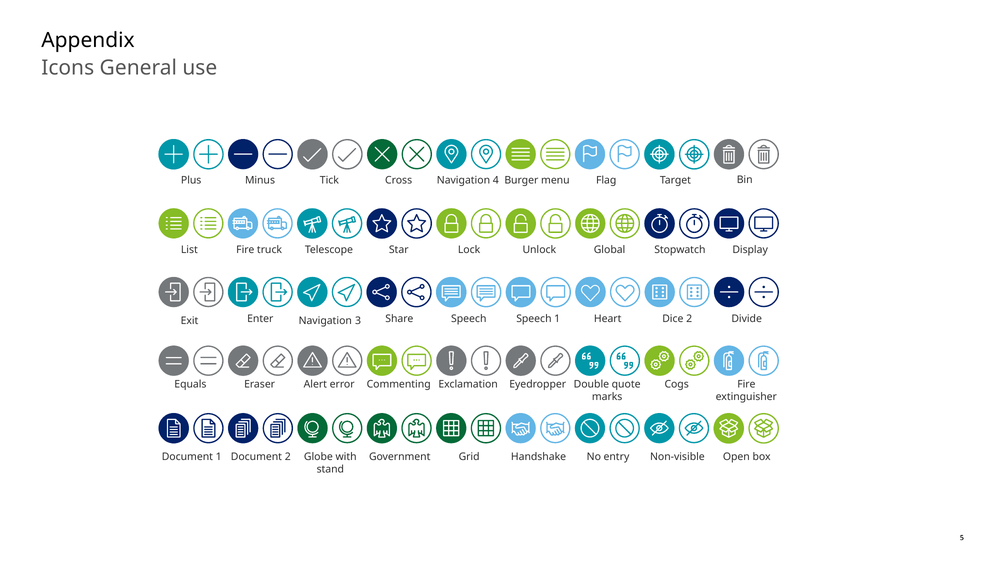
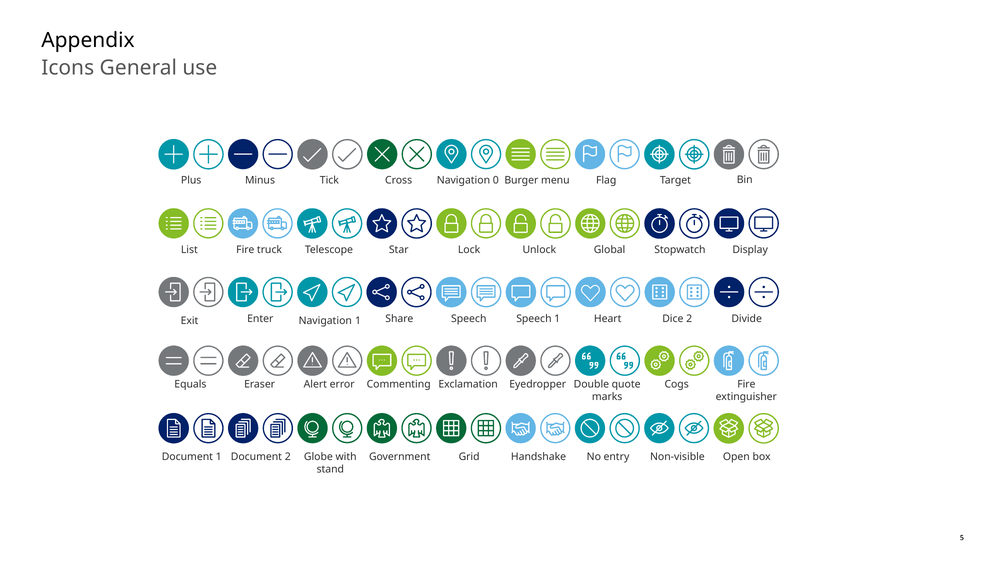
4: 4 -> 0
Navigation 3: 3 -> 1
